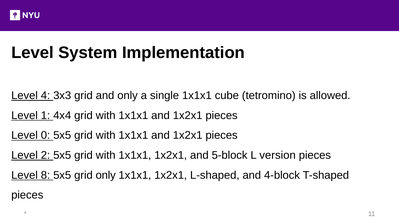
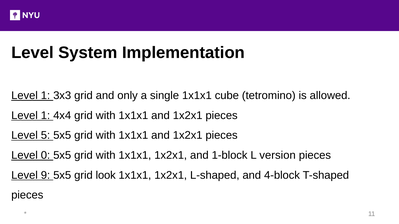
4 at (45, 96): 4 -> 1
0: 0 -> 5
2: 2 -> 0
5-block: 5-block -> 1-block
8: 8 -> 9
grid only: only -> look
